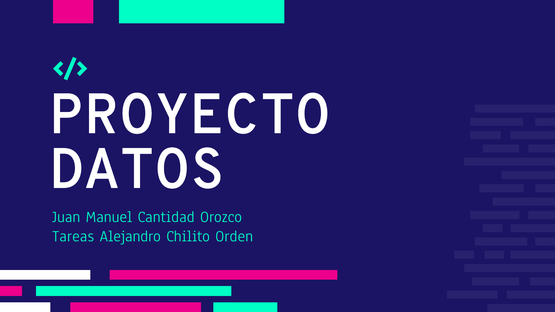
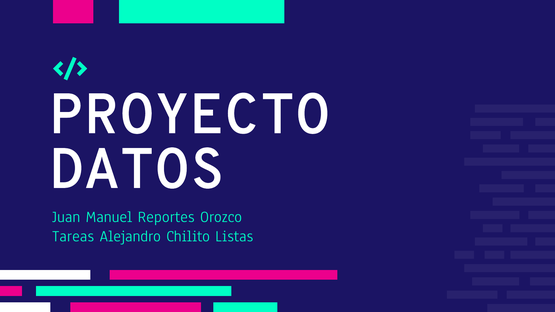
Cantidad: Cantidad -> Reportes
Orden: Orden -> Listas
